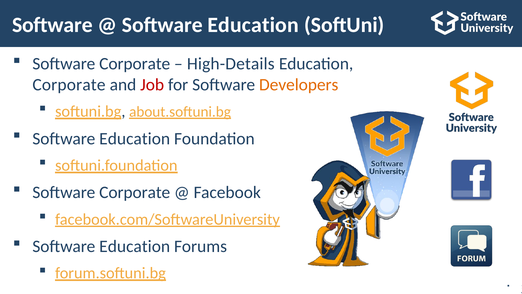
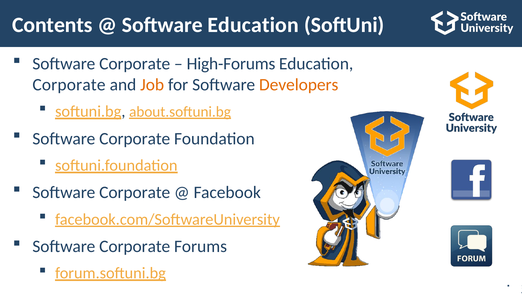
Software at (52, 25): Software -> Contents
High-Details: High-Details -> High-Forums
Job colour: red -> orange
Education at (135, 138): Education -> Corporate
Education at (135, 246): Education -> Corporate
